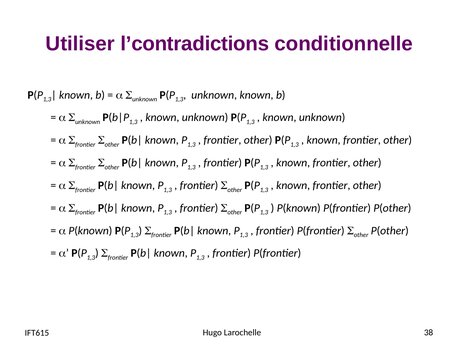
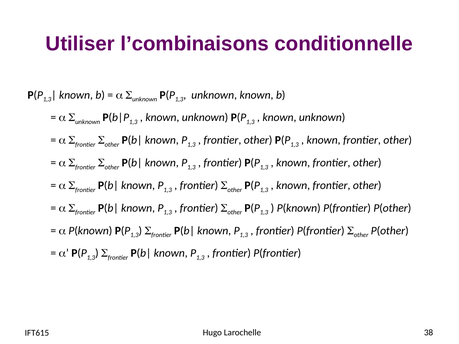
l’contradictions: l’contradictions -> l’combinaisons
